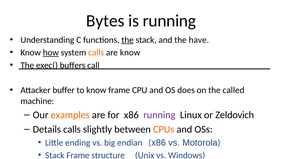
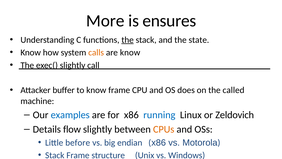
Bytes: Bytes -> More
is running: running -> ensures
have: have -> state
how underline: present -> none
exec( buffers: buffers -> slightly
examples colour: orange -> blue
running at (159, 115) colour: purple -> blue
Details calls: calls -> flow
ending: ending -> before
